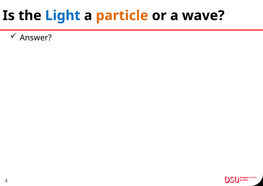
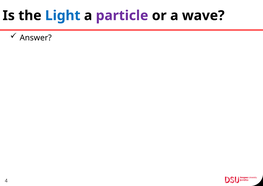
particle colour: orange -> purple
